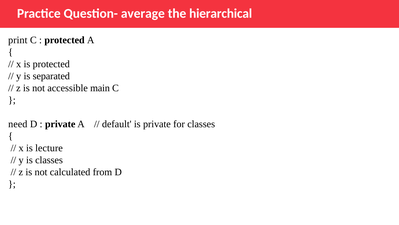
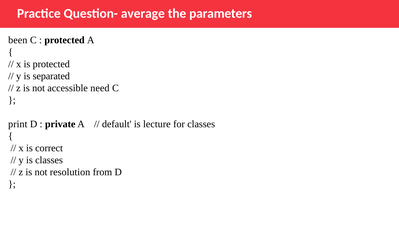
hierarchical: hierarchical -> parameters
print: print -> been
main: main -> need
need: need -> print
is private: private -> lecture
lecture: lecture -> correct
calculated: calculated -> resolution
